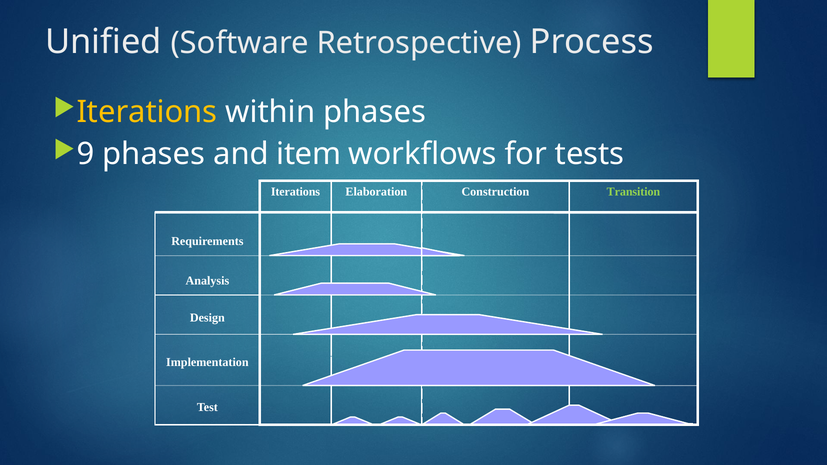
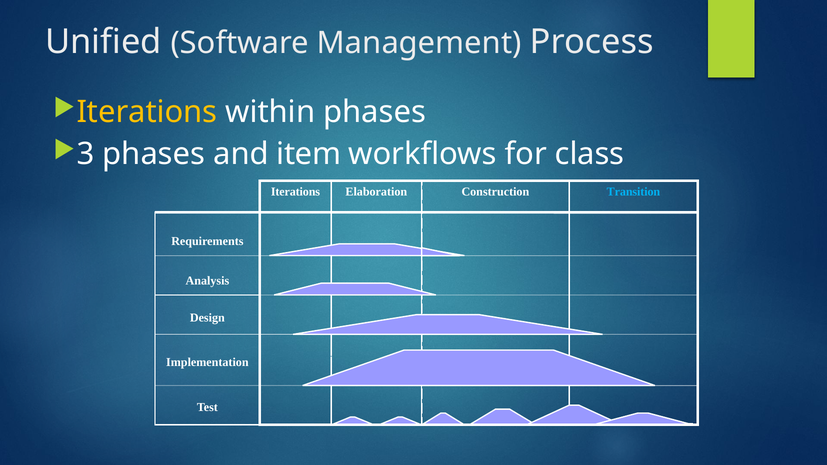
Retrospective: Retrospective -> Management
9: 9 -> 3
tests: tests -> class
Transition colour: light green -> light blue
